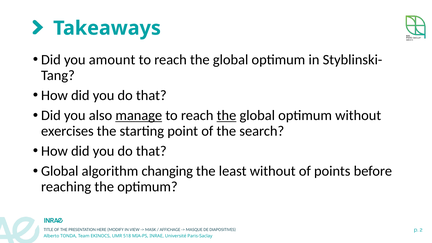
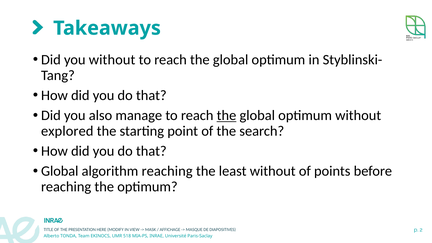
you amount: amount -> without
manage underline: present -> none
exercises: exercises -> explored
algorithm changing: changing -> reaching
